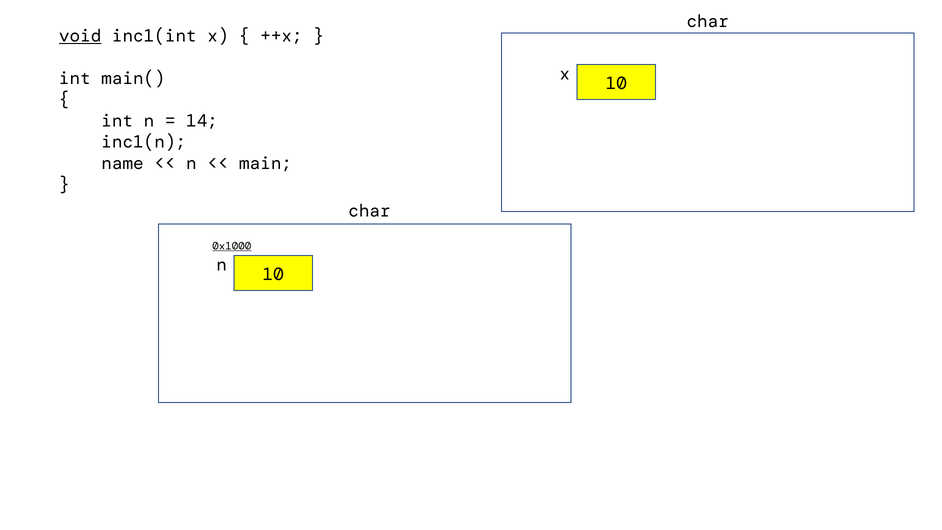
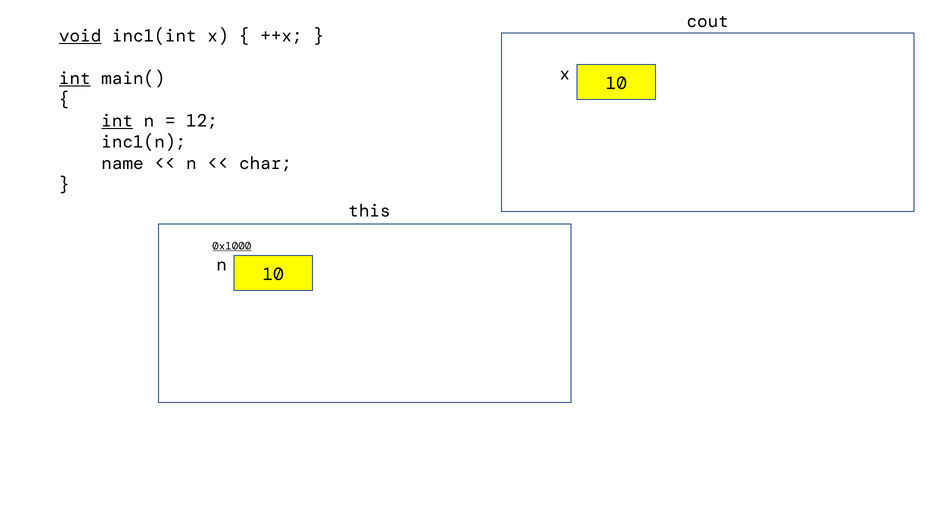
char at (708, 21): char -> cout
int at (75, 78) underline: none -> present
int at (117, 121) underline: none -> present
14: 14 -> 12
main: main -> char
char at (369, 211): char -> this
